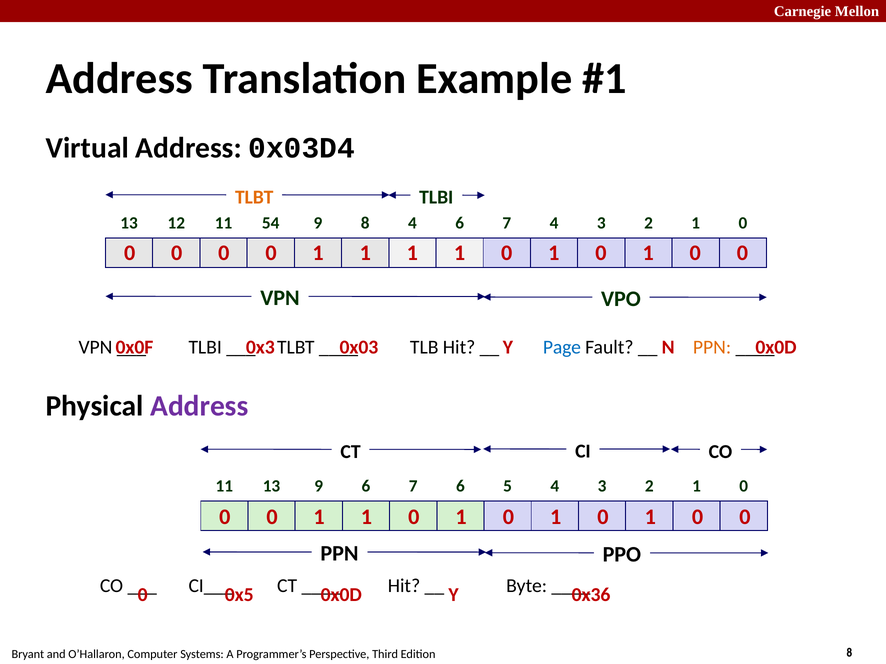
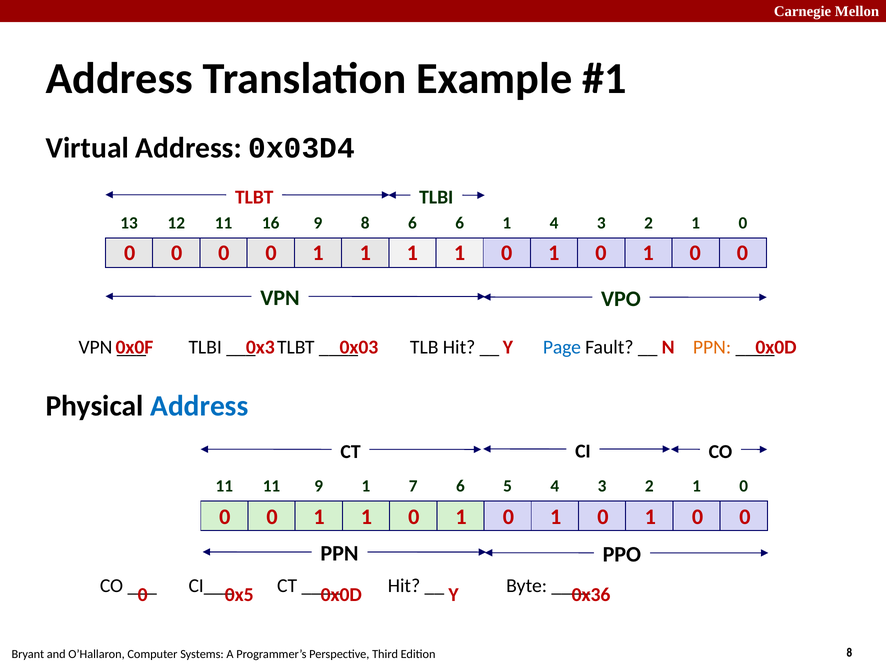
TLBT at (254, 197) colour: orange -> red
54: 54 -> 16
8 4: 4 -> 6
7 at (507, 223): 7 -> 1
Address at (199, 406) colour: purple -> blue
11 13: 13 -> 11
9 6: 6 -> 1
